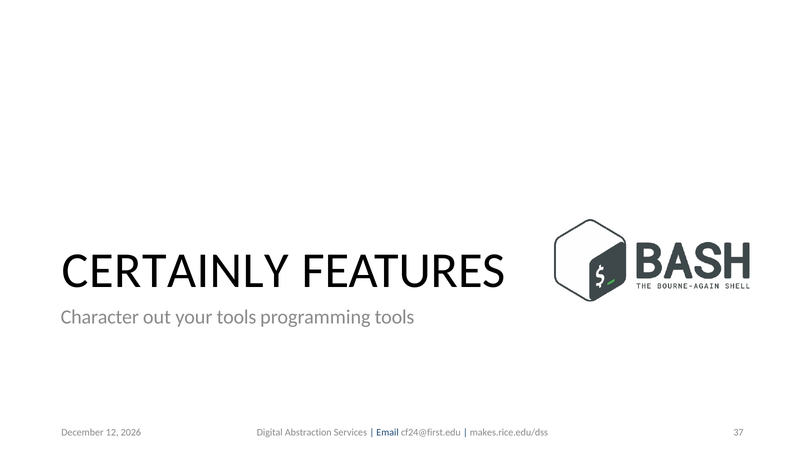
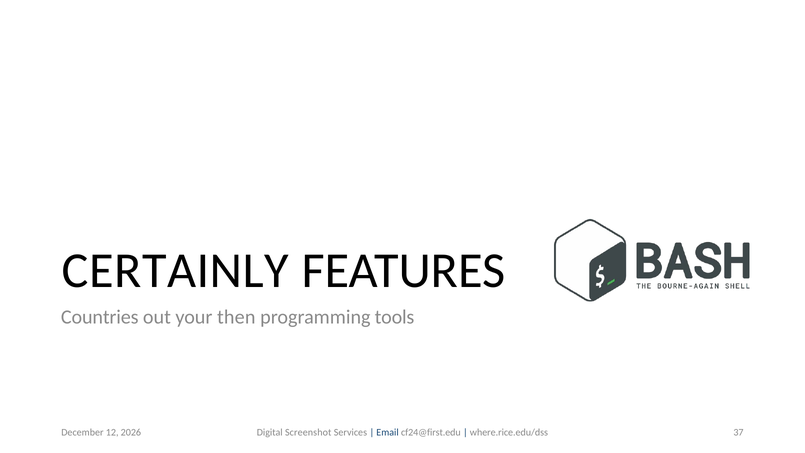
Character: Character -> Countries
your tools: tools -> then
Abstraction: Abstraction -> Screenshot
makes.rice.edu/dss: makes.rice.edu/dss -> where.rice.edu/dss
